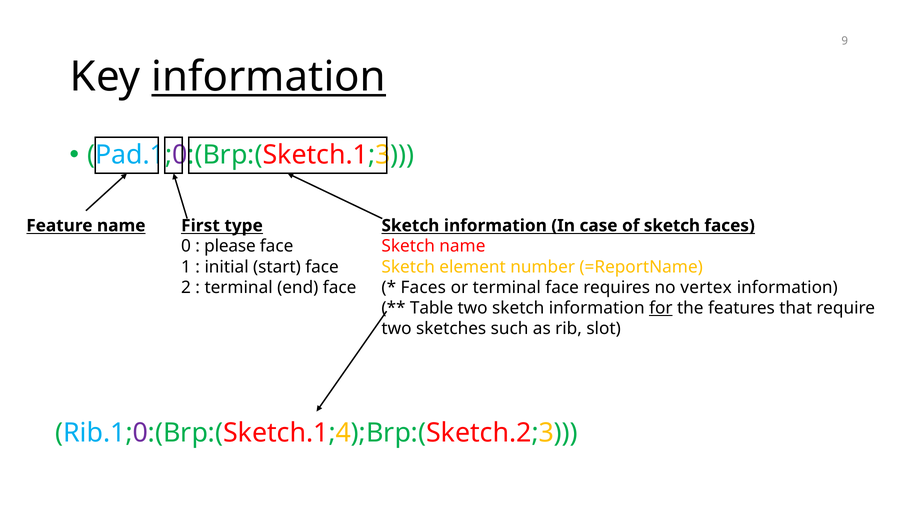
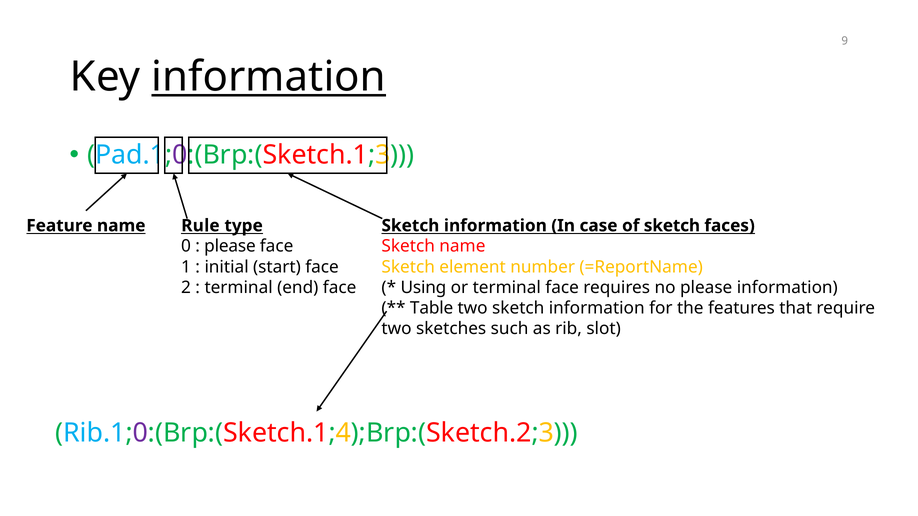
First: First -> Rule
Faces at (423, 288): Faces -> Using
no vertex: vertex -> please
for underline: present -> none
